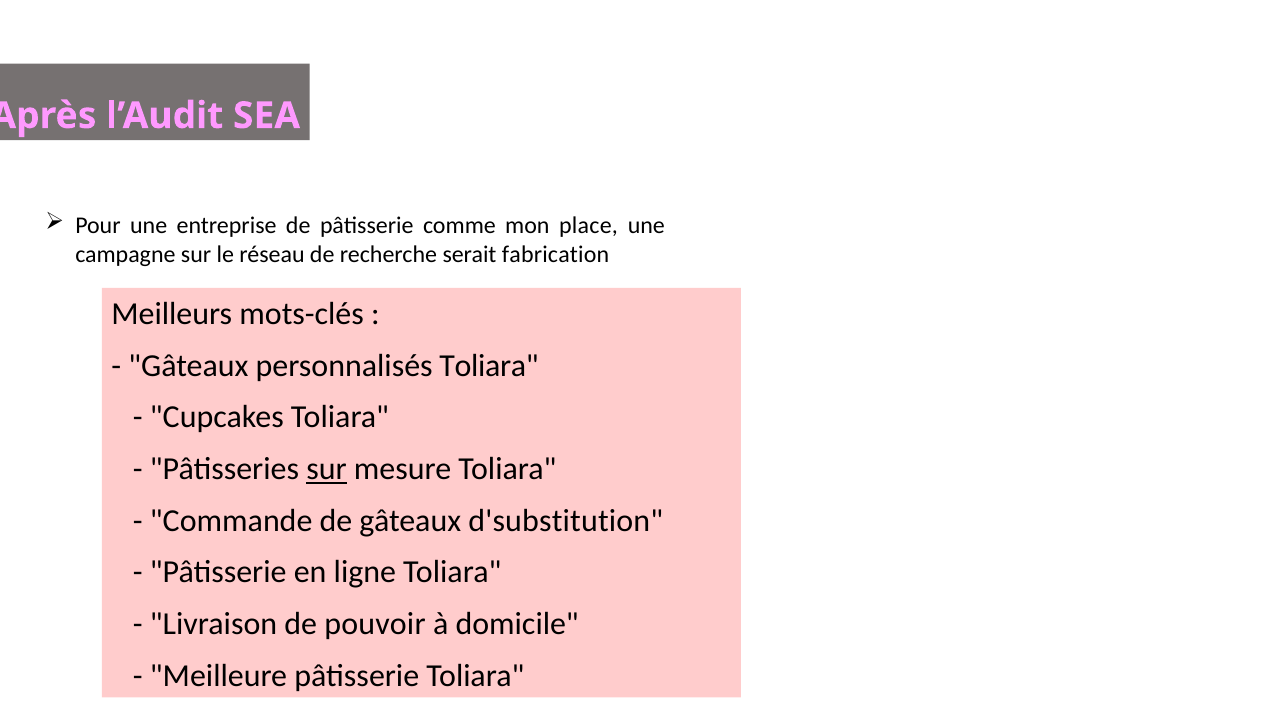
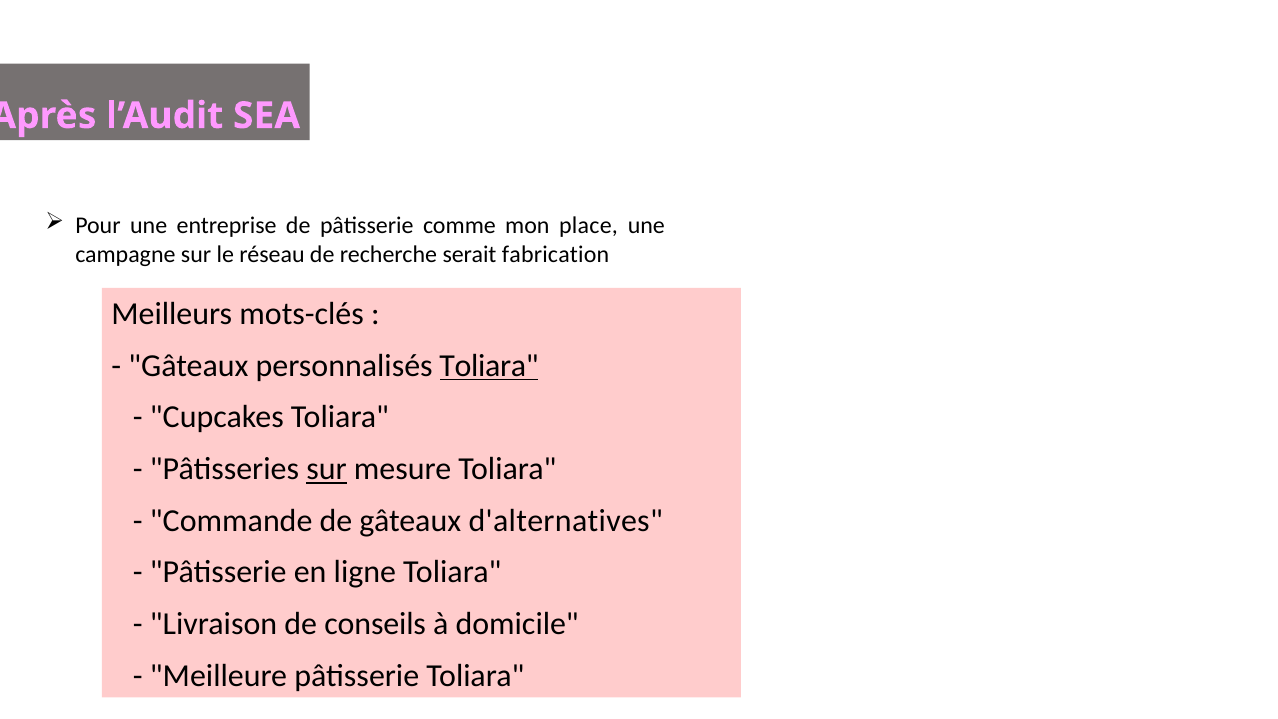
Toliara at (489, 366) underline: none -> present
d'substitution: d'substitution -> d'alternatives
pouvoir: pouvoir -> conseils
